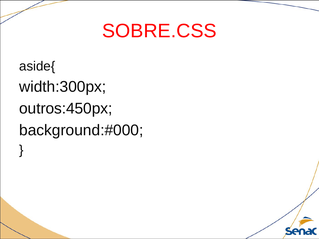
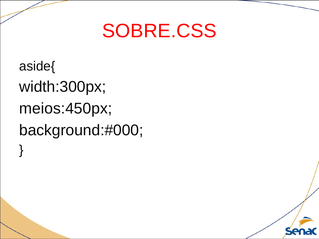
outros:450px: outros:450px -> meios:450px
